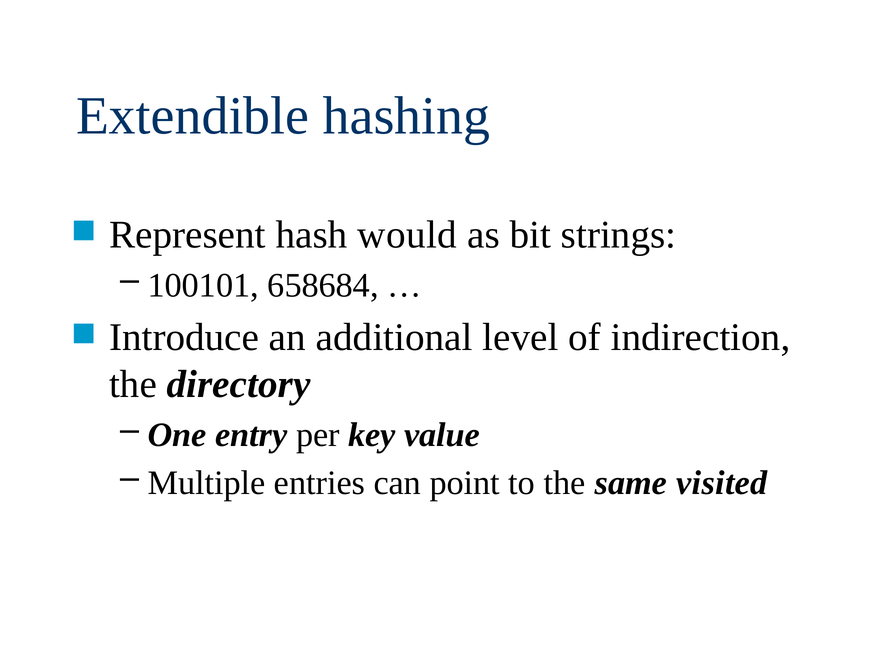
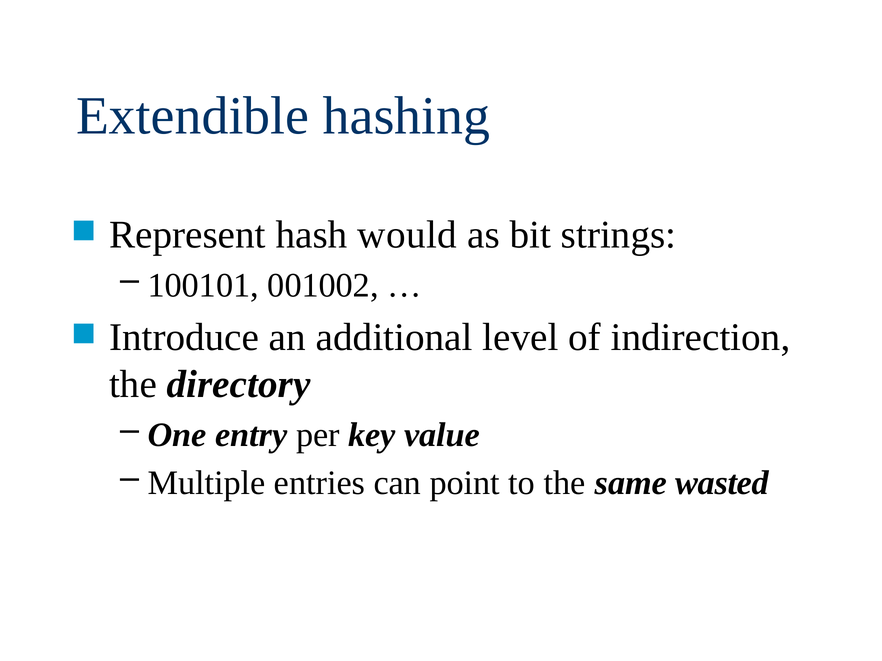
658684: 658684 -> 001002
visited: visited -> wasted
